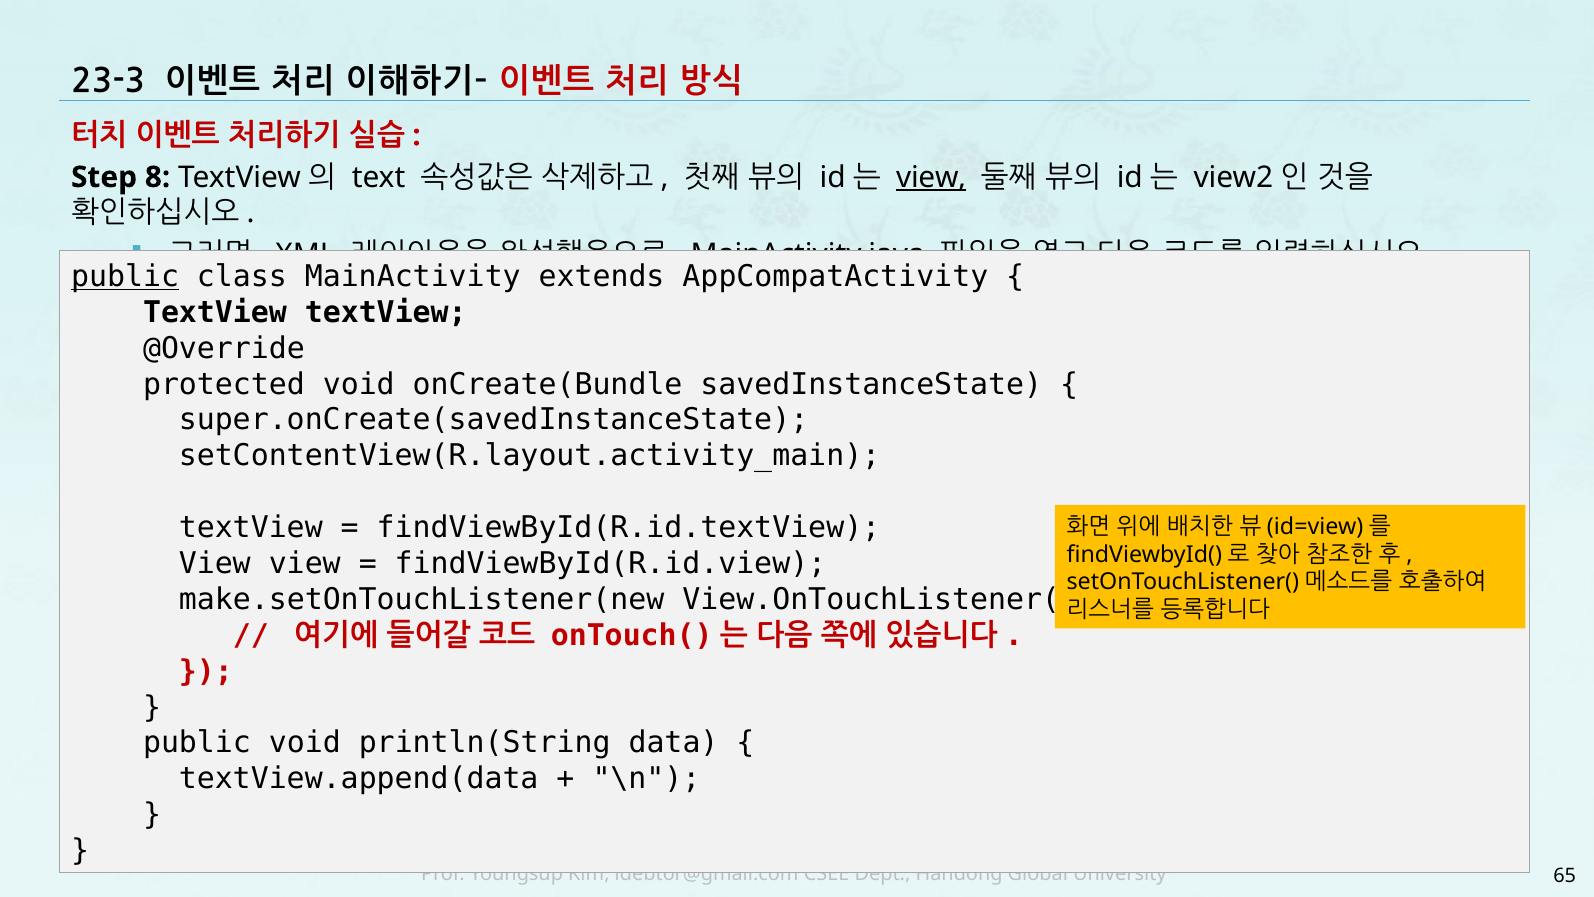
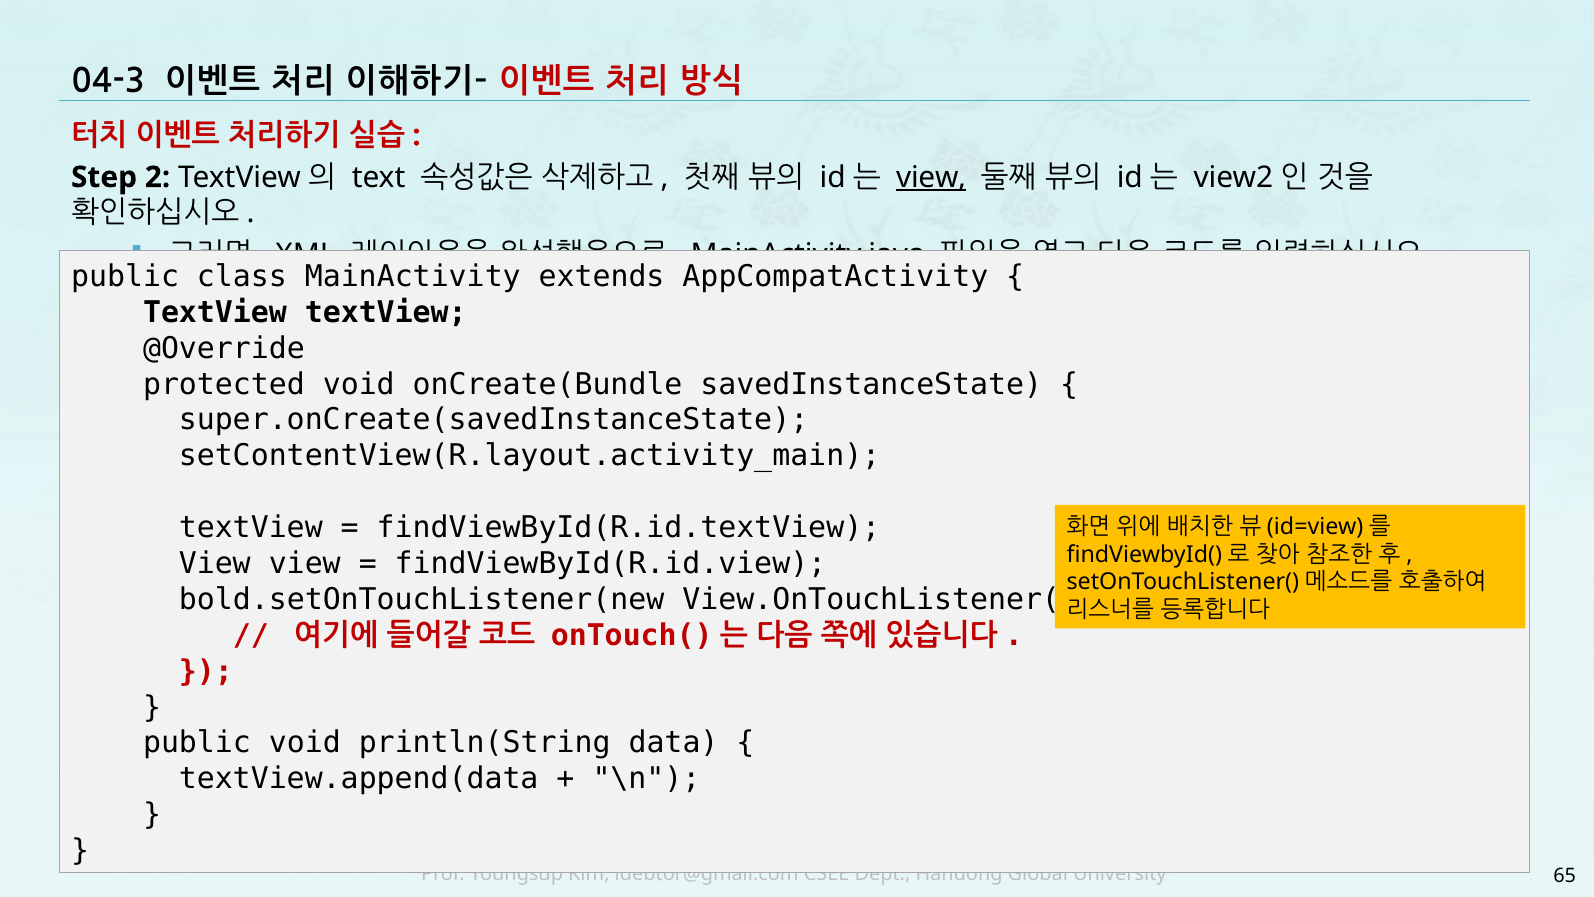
23-3: 23-3 -> 04-3
8: 8 -> 2
public at (125, 276) underline: present -> none
make.setOnTouchListener(new: make.setOnTouchListener(new -> bold.setOnTouchListener(new
